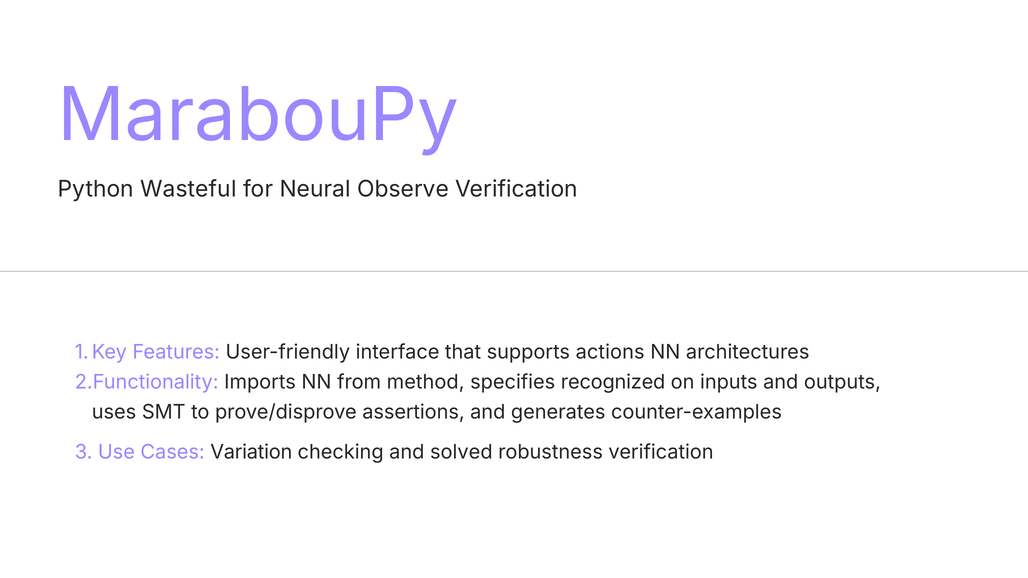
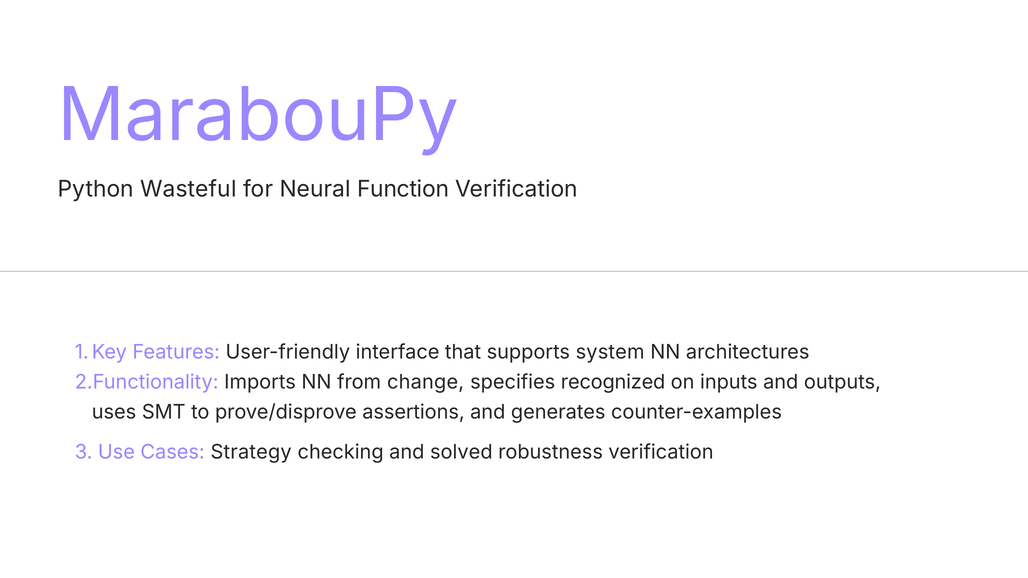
Observe: Observe -> Function
actions: actions -> system
method: method -> change
Variation: Variation -> Strategy
